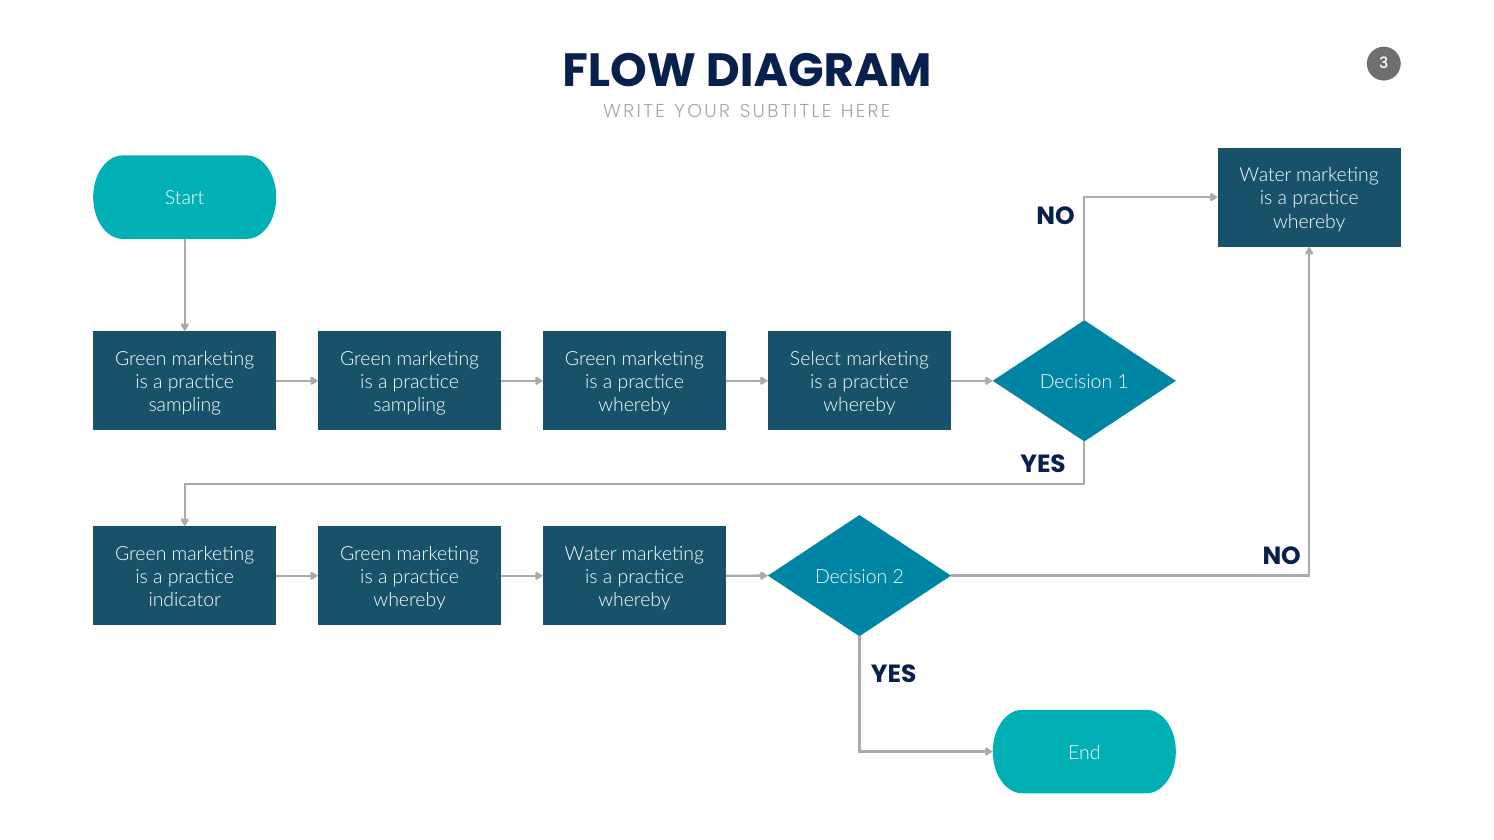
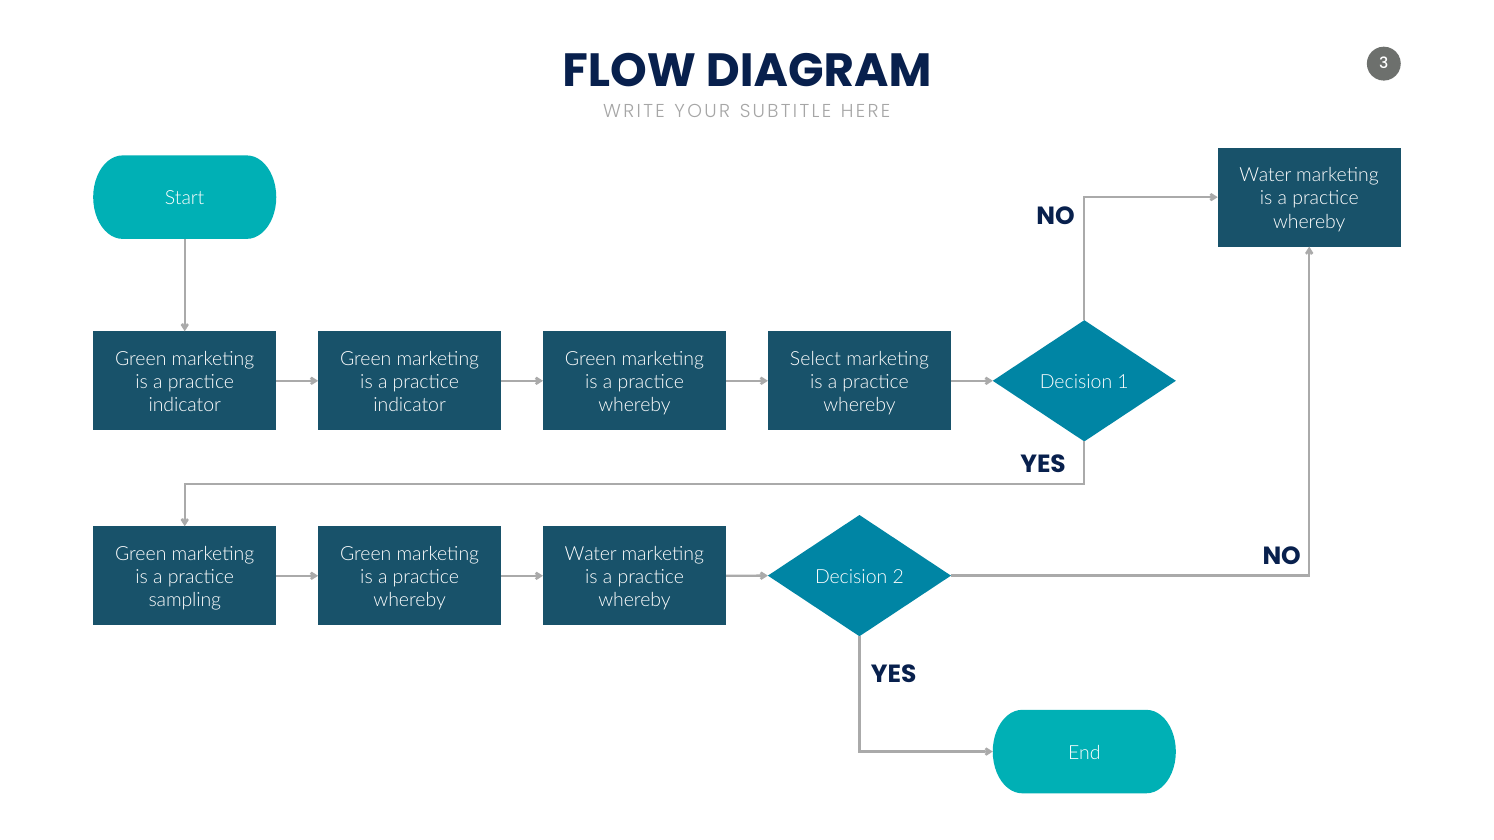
sampling at (185, 406): sampling -> indicator
sampling at (410, 406): sampling -> indicator
indicator: indicator -> sampling
